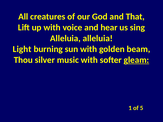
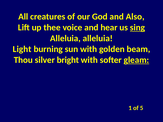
That: That -> Also
up with: with -> thee
sing underline: none -> present
music: music -> bright
